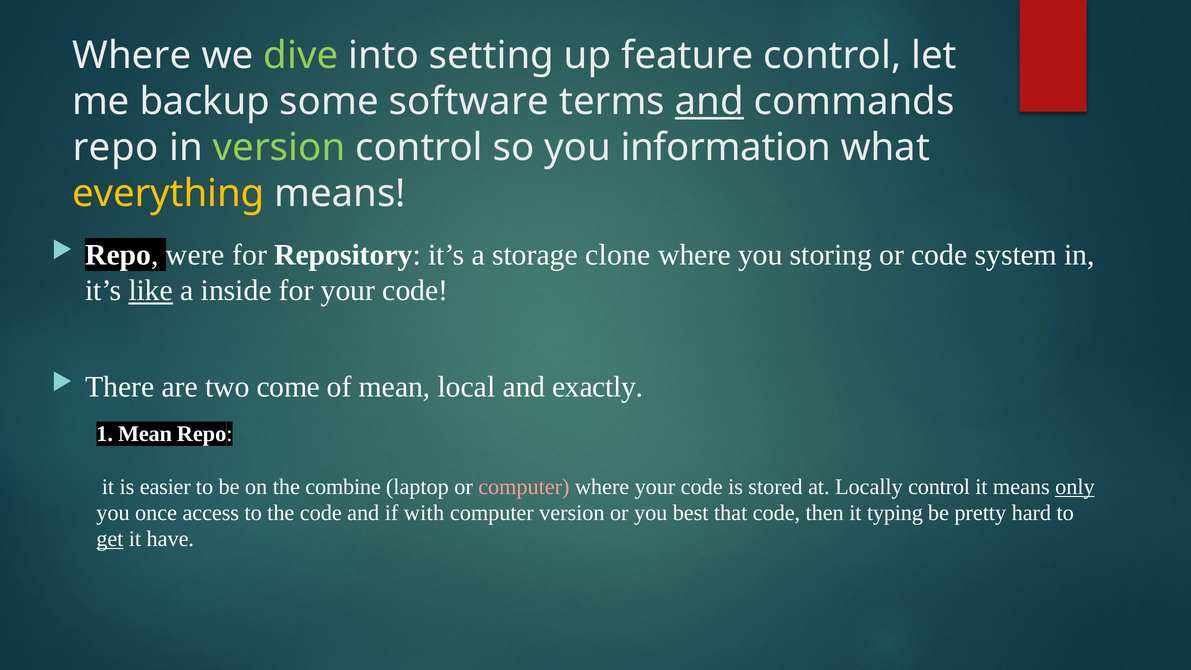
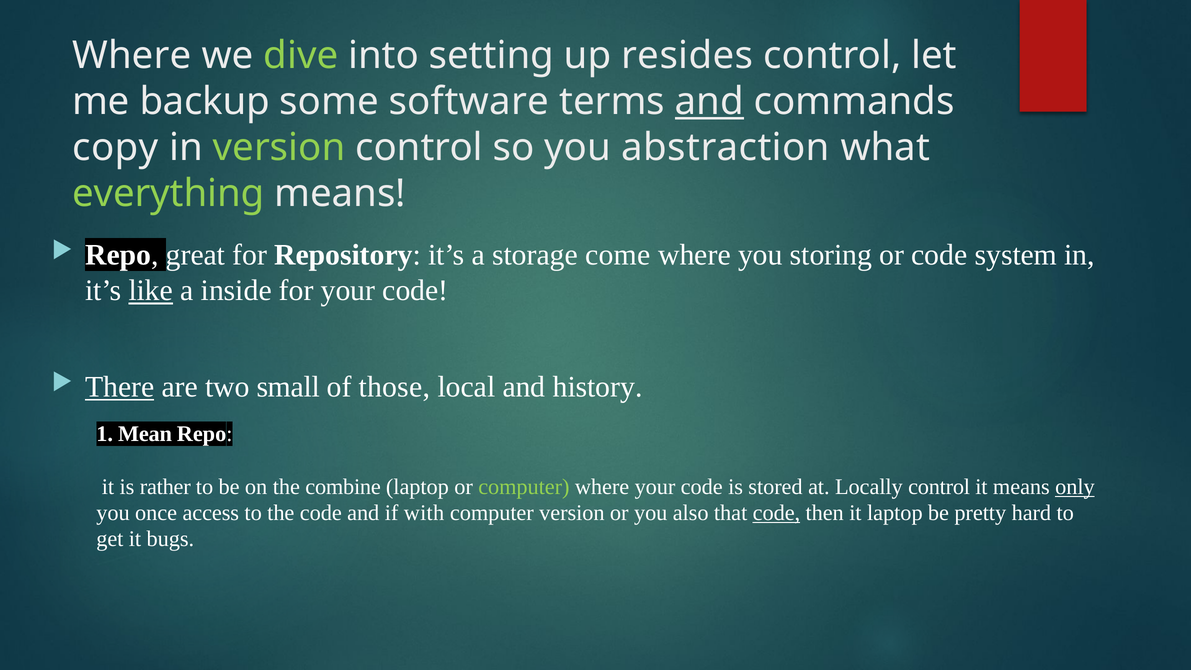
feature: feature -> resides
repo at (116, 148): repo -> copy
information: information -> abstraction
everything colour: yellow -> light green
were: were -> great
clone: clone -> come
There underline: none -> present
come: come -> small
of mean: mean -> those
exactly: exactly -> history
easier: easier -> rather
computer at (524, 487) colour: pink -> light green
best: best -> also
code at (776, 513) underline: none -> present
it typing: typing -> laptop
get underline: present -> none
have: have -> bugs
